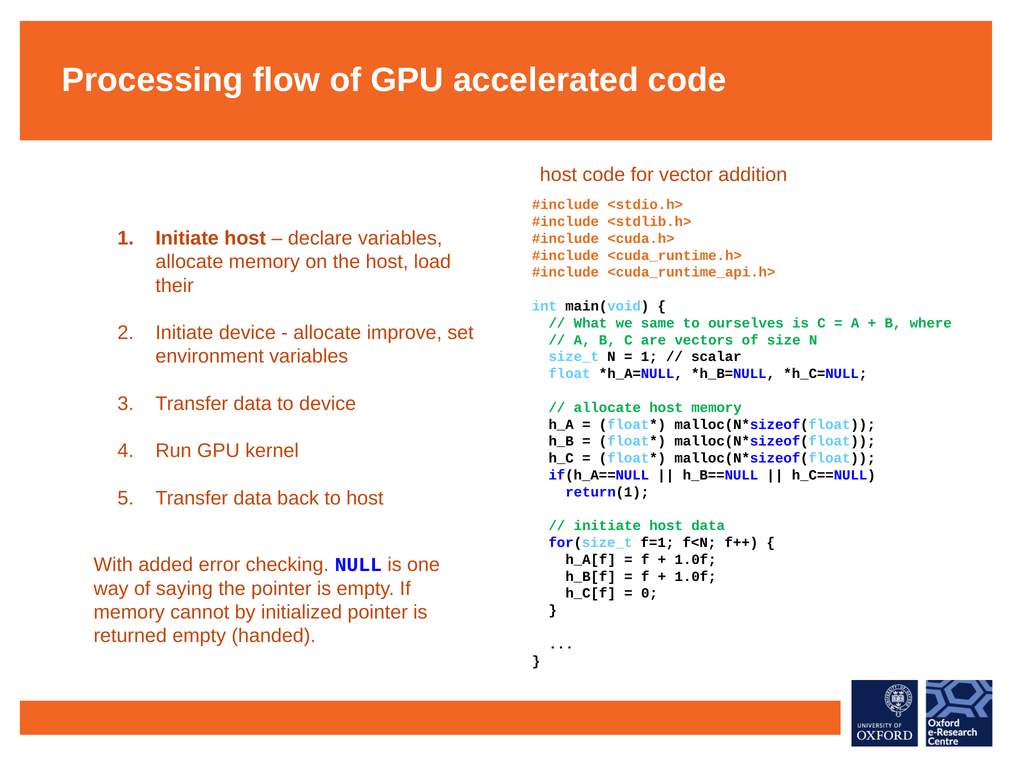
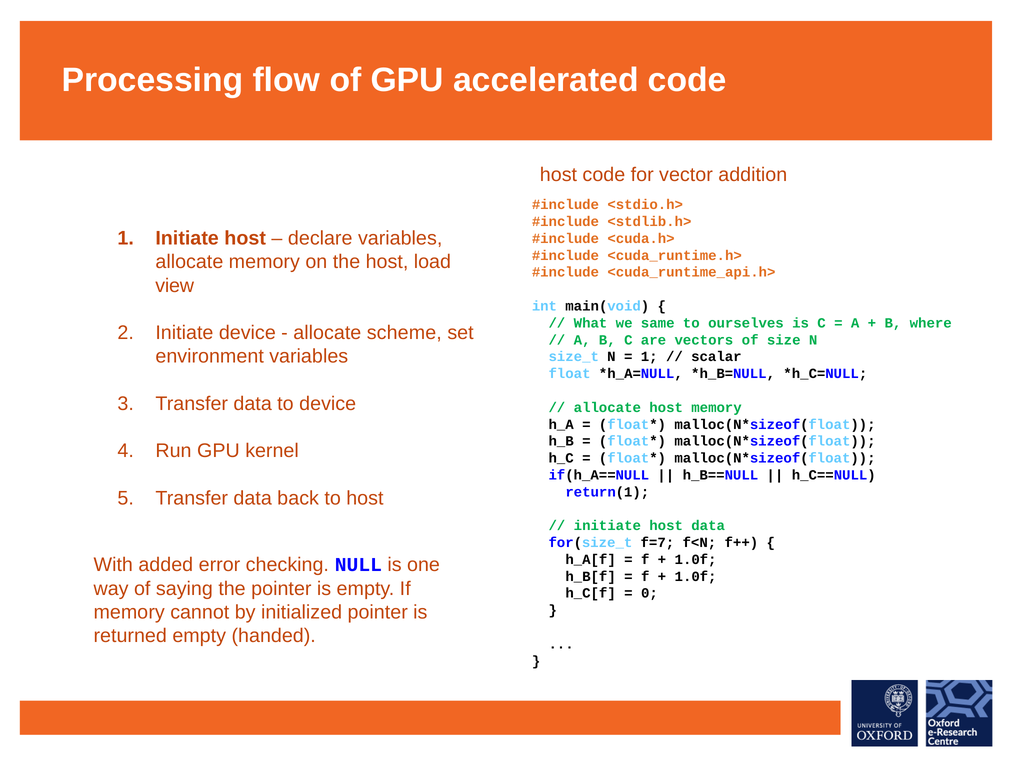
their: their -> view
improve: improve -> scheme
f=1: f=1 -> f=7
